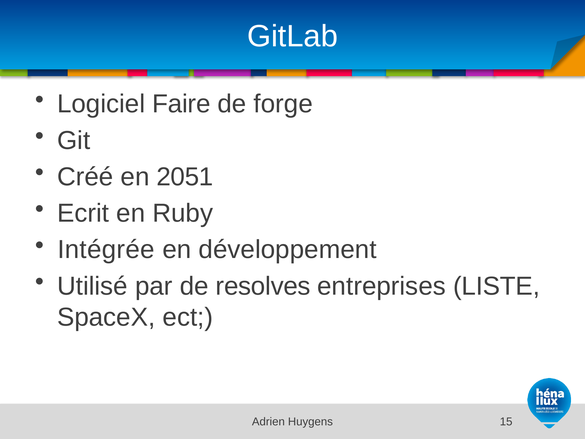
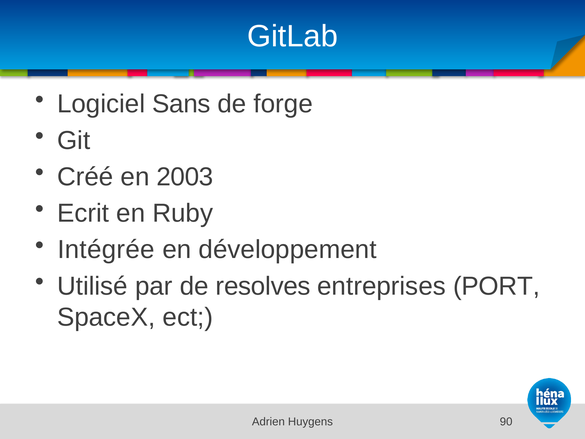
Faire: Faire -> Sans
2051: 2051 -> 2003
LISTE: LISTE -> PORT
15: 15 -> 90
